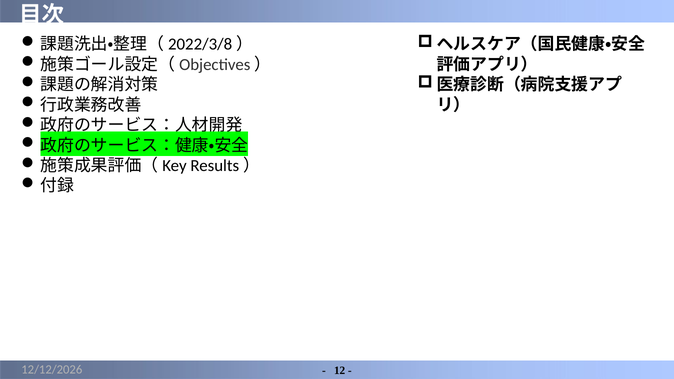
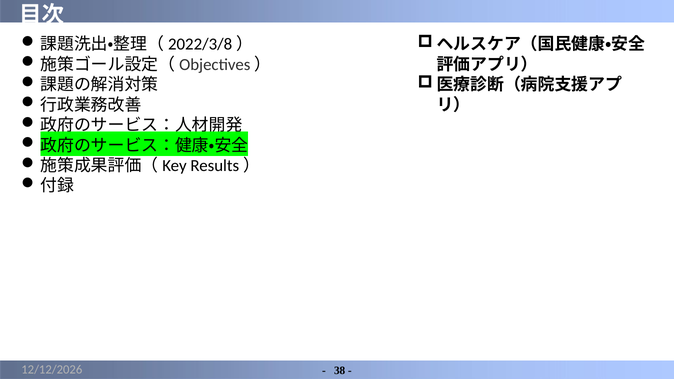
12: 12 -> 38
